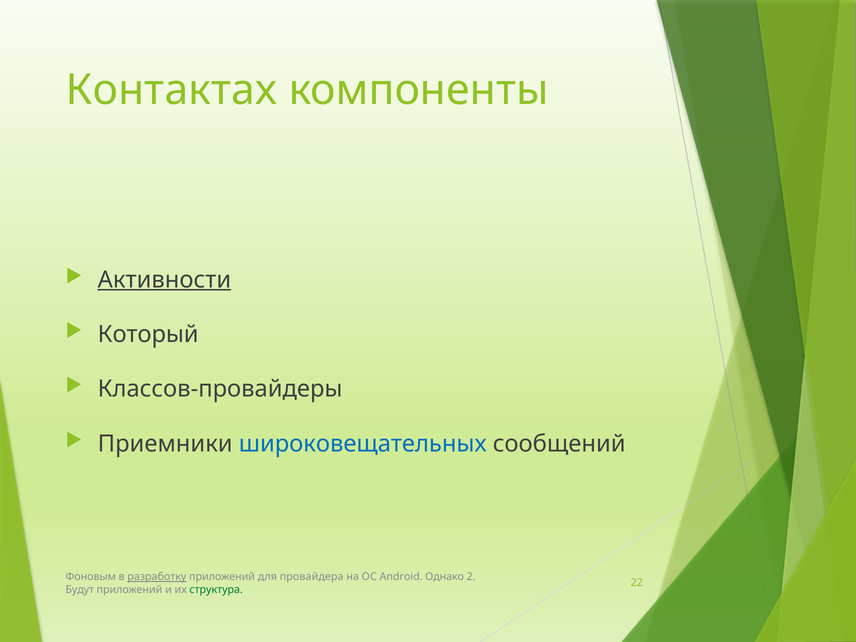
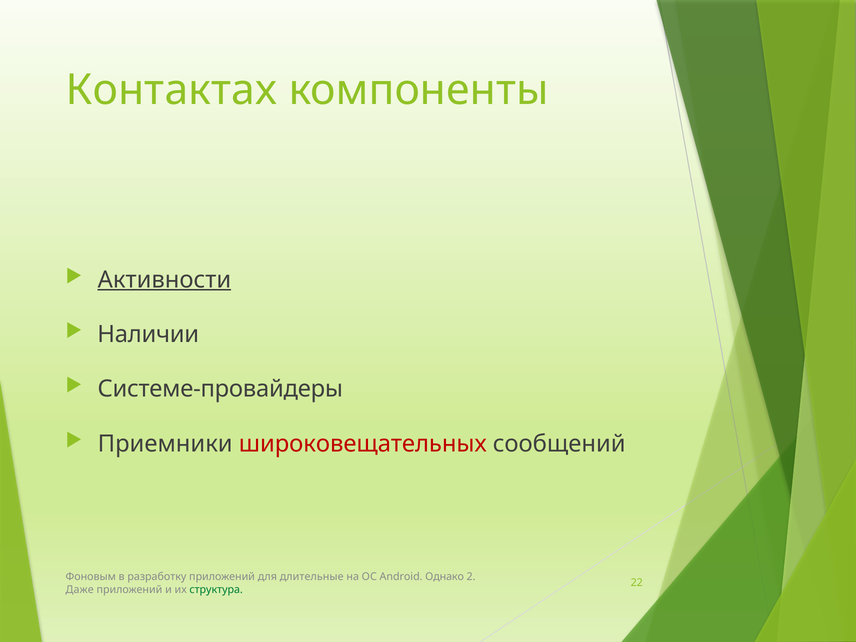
Который: Который -> Наличии
Классов-провайдеры: Классов-провайдеры -> Системе-провайдеры
широковещательных colour: blue -> red
разработку underline: present -> none
провайдера: провайдера -> длительные
Будут: Будут -> Даже
